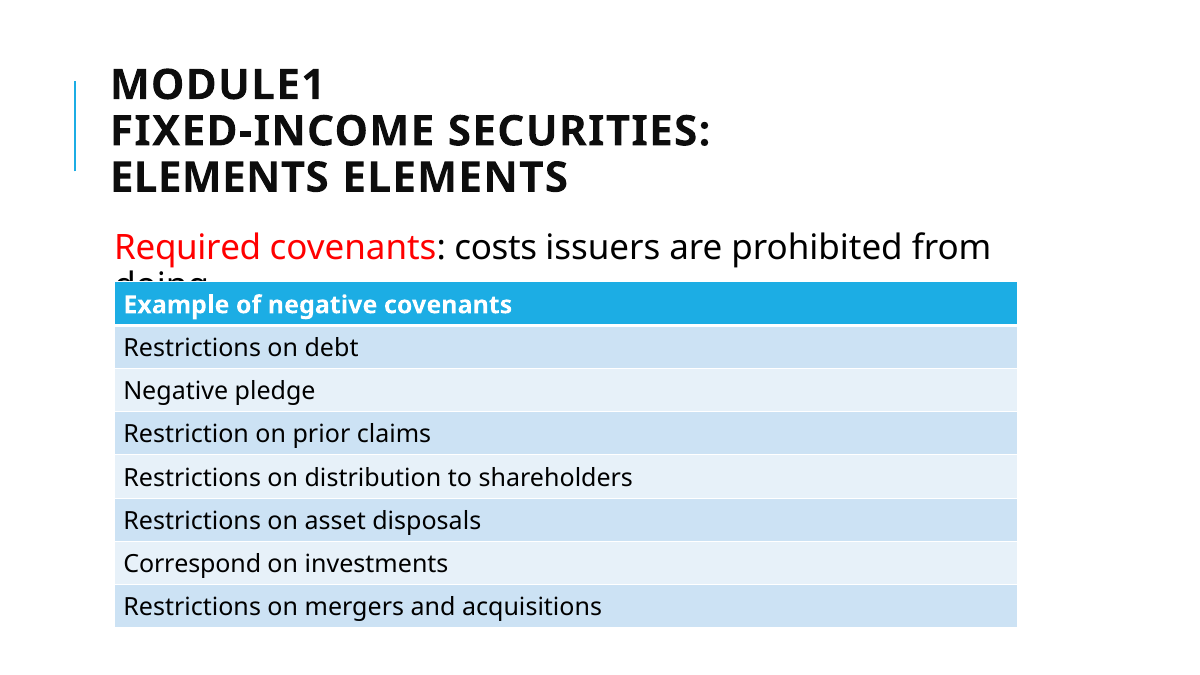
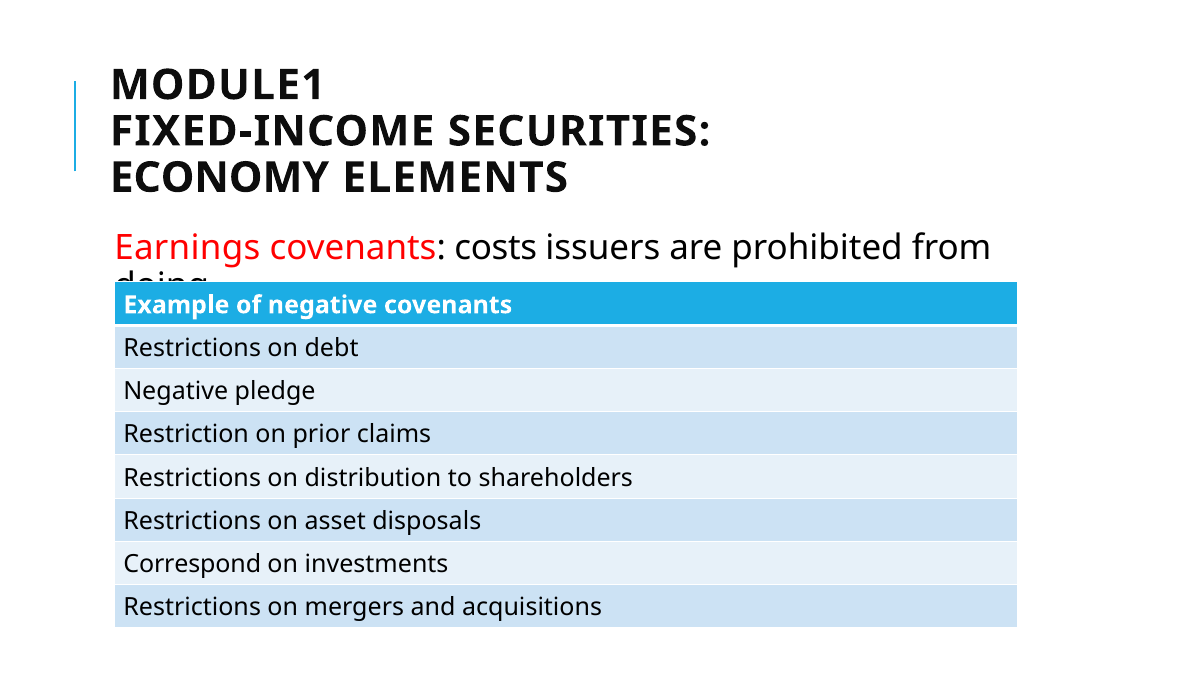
ELEMENTS at (219, 178): ELEMENTS -> ECONOMY
Required: Required -> Earnings
